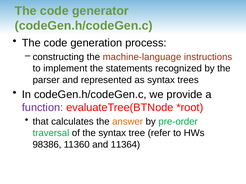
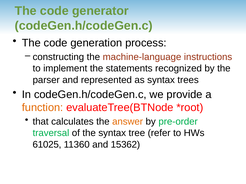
function colour: purple -> orange
98386: 98386 -> 61025
11364: 11364 -> 15362
